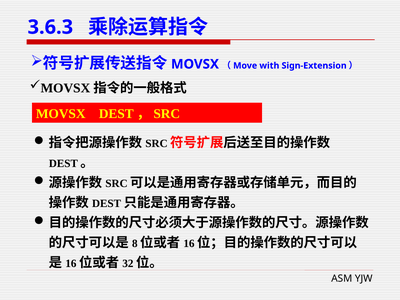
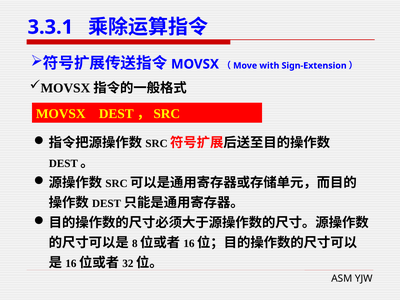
3.6.3: 3.6.3 -> 3.3.1
